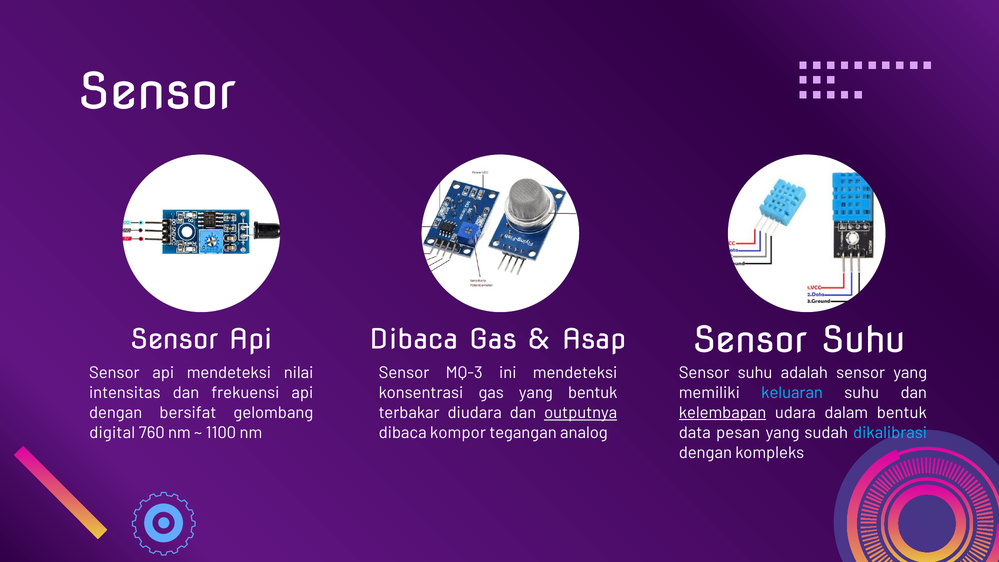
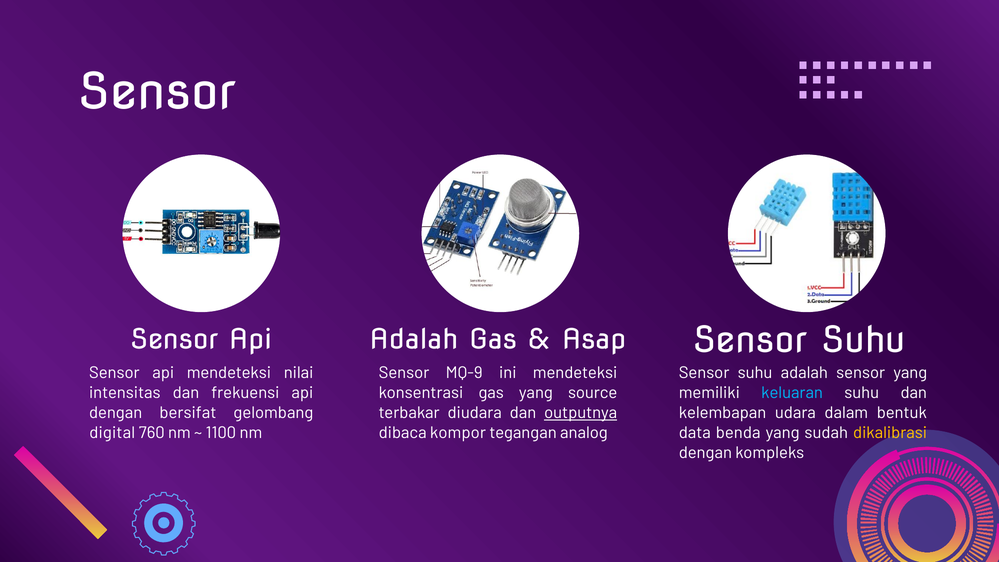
Api Dibaca: Dibaca -> Adalah
MQ-3: MQ-3 -> MQ-9
yang bentuk: bentuk -> source
kelembapan underline: present -> none
pesan: pesan -> benda
dikalibrasi colour: light blue -> yellow
